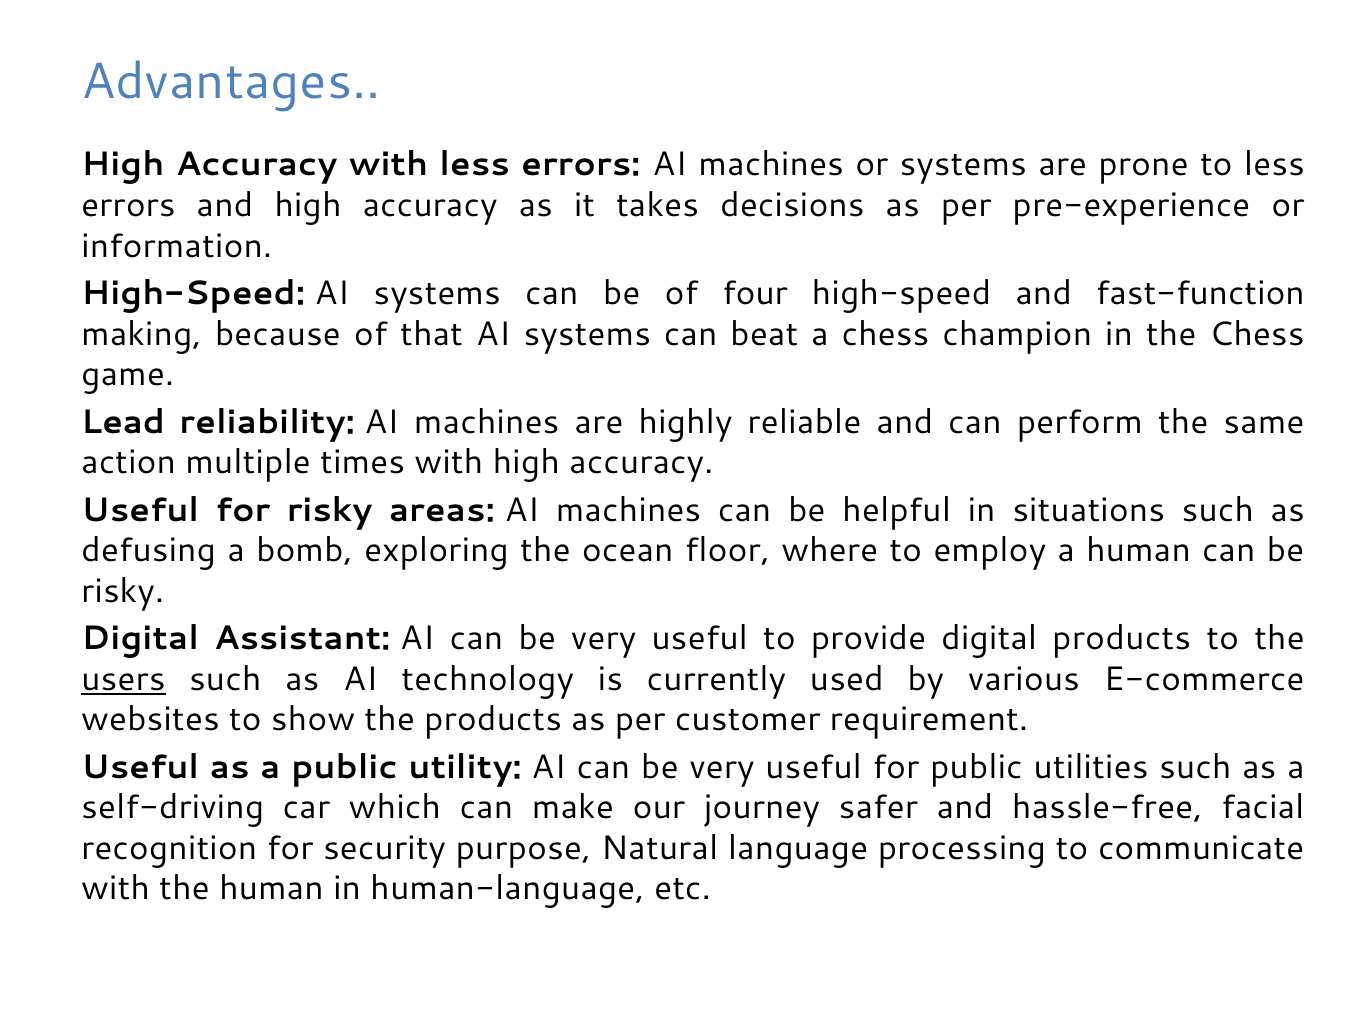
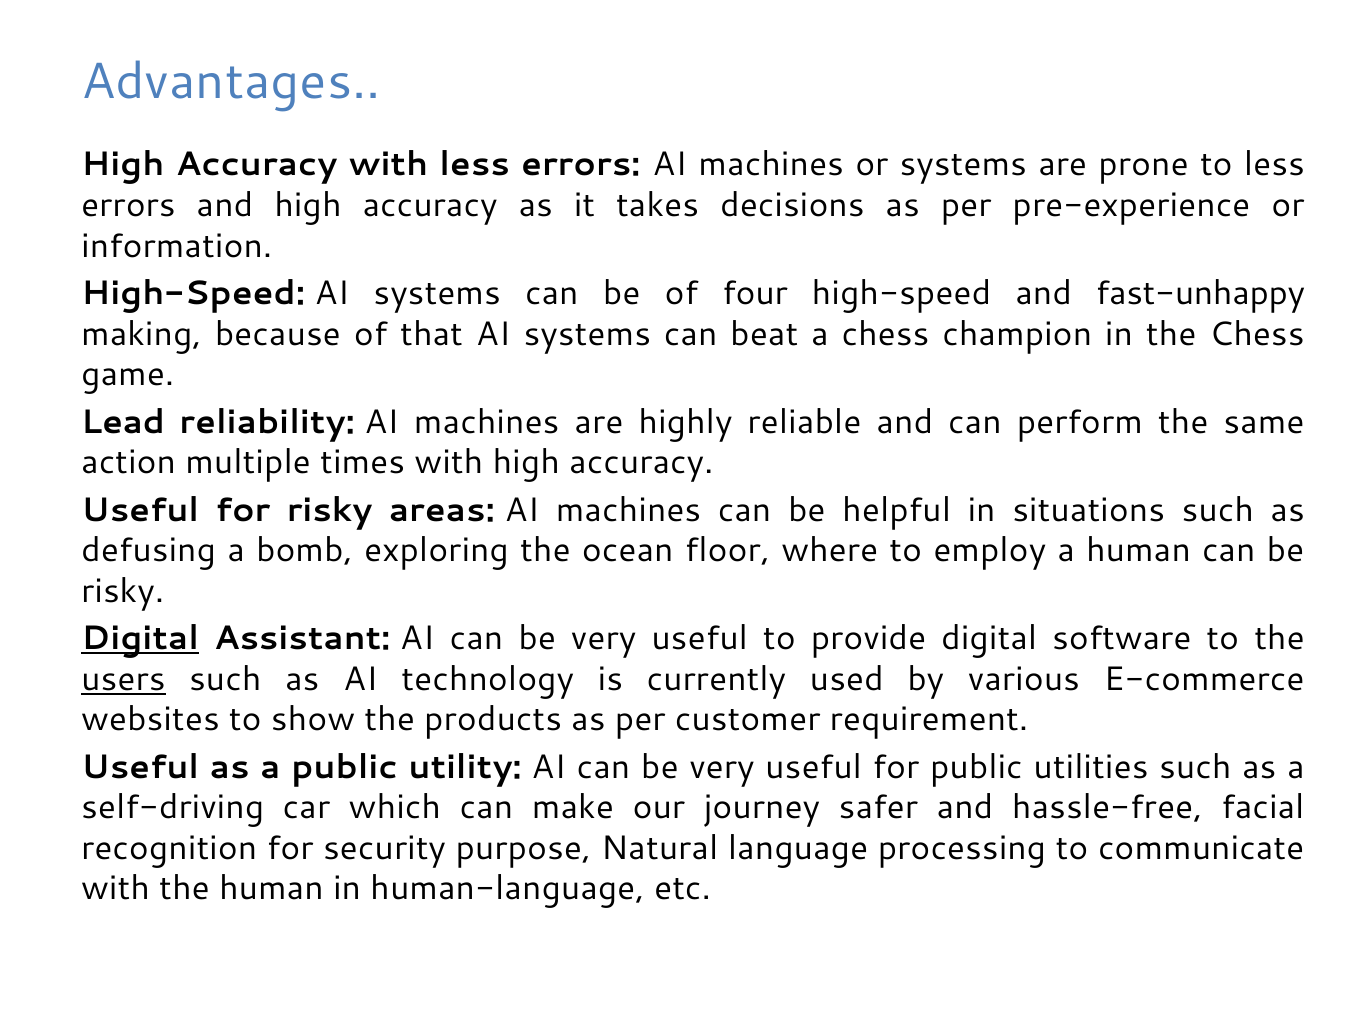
fast-function: fast-function -> fast-unhappy
Digital at (140, 638) underline: none -> present
digital products: products -> software
